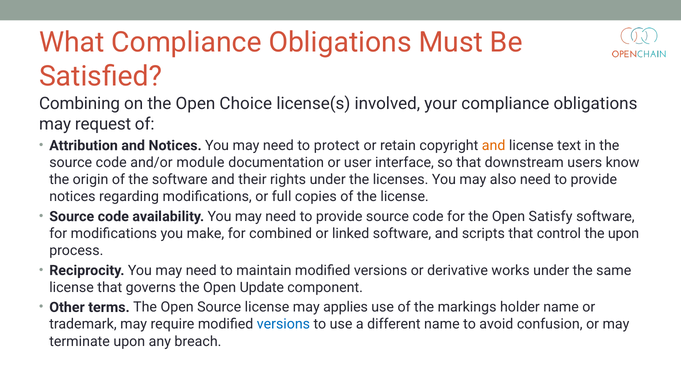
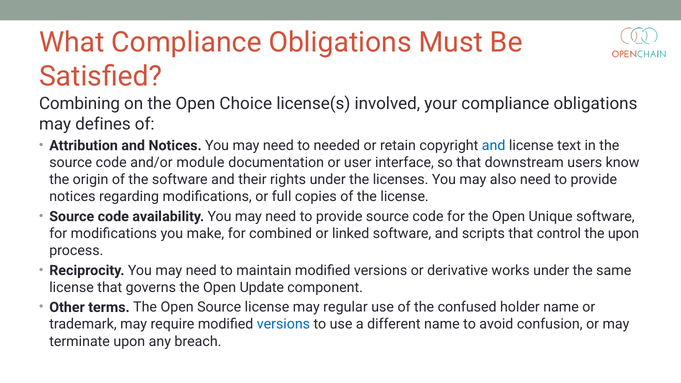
request: request -> defines
protect: protect -> needed
and at (494, 146) colour: orange -> blue
Satisfy: Satisfy -> Unique
applies: applies -> regular
markings: markings -> confused
